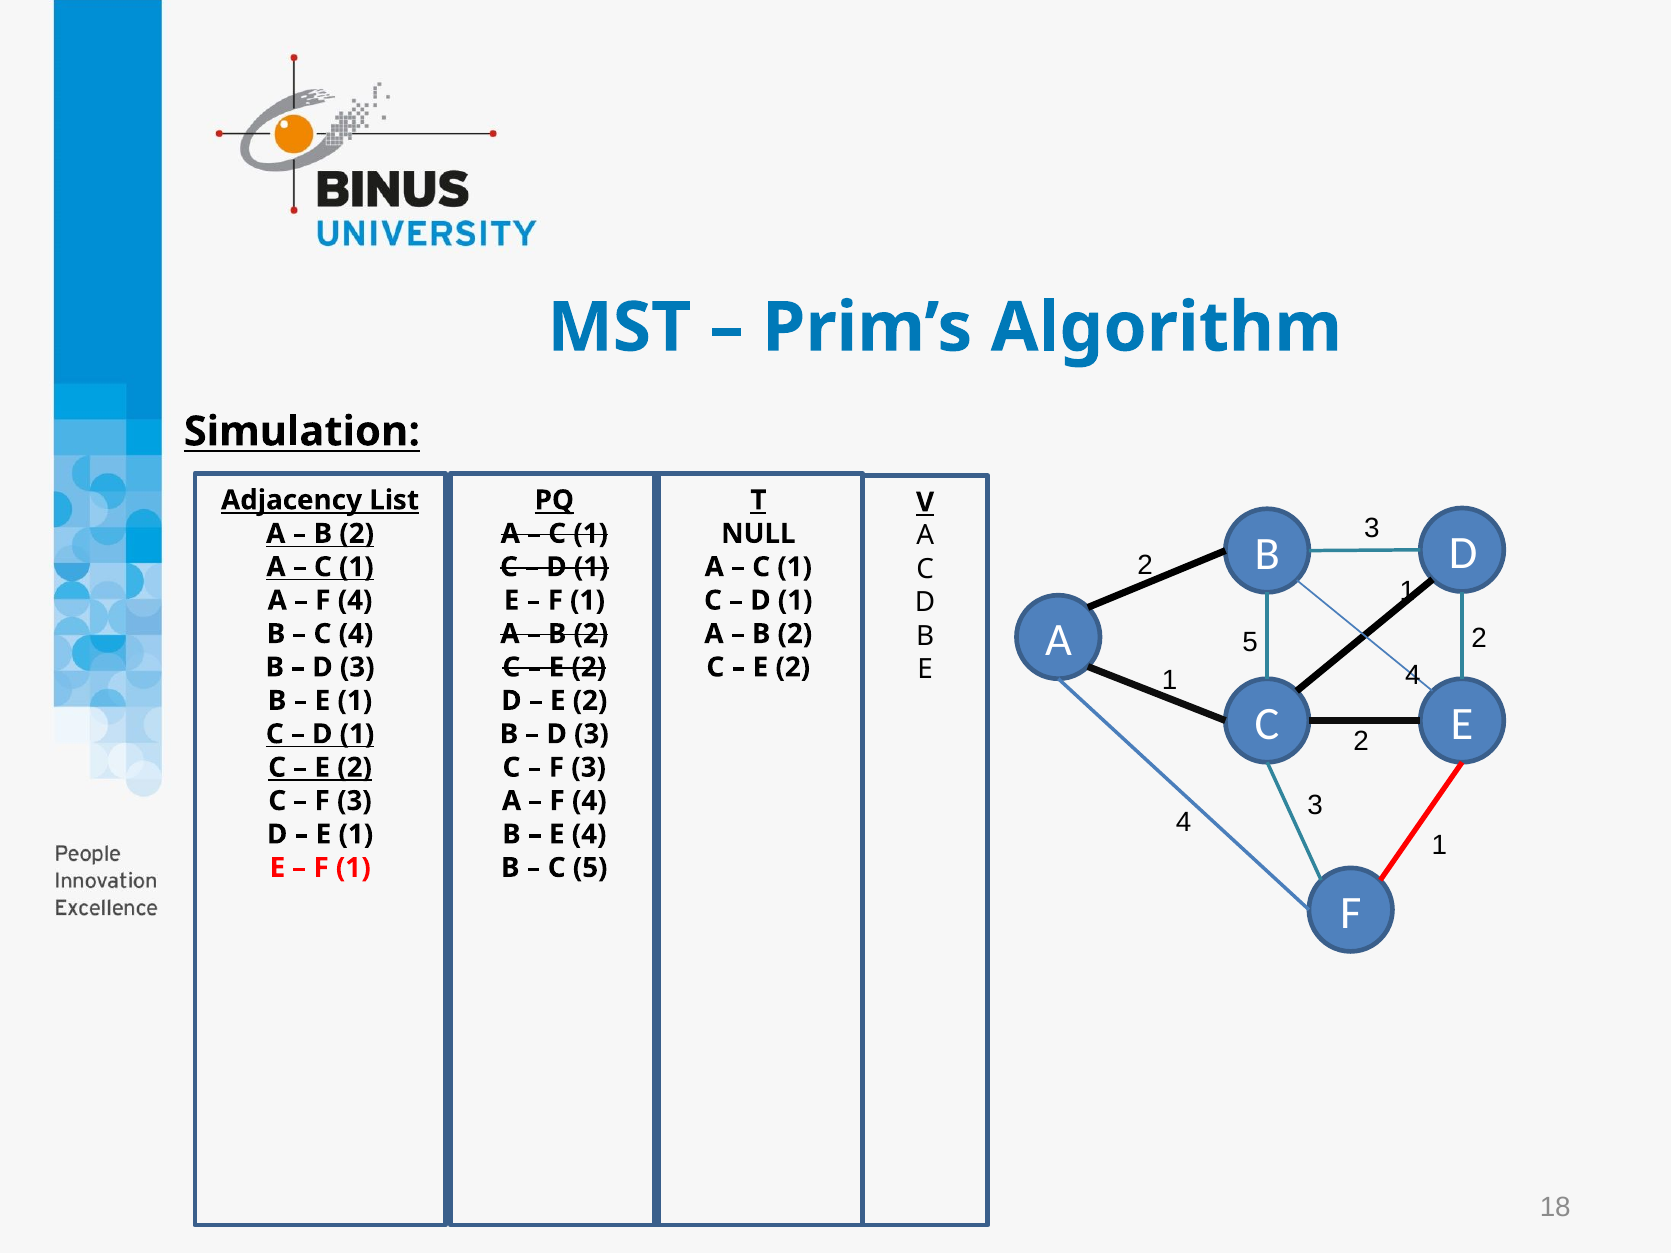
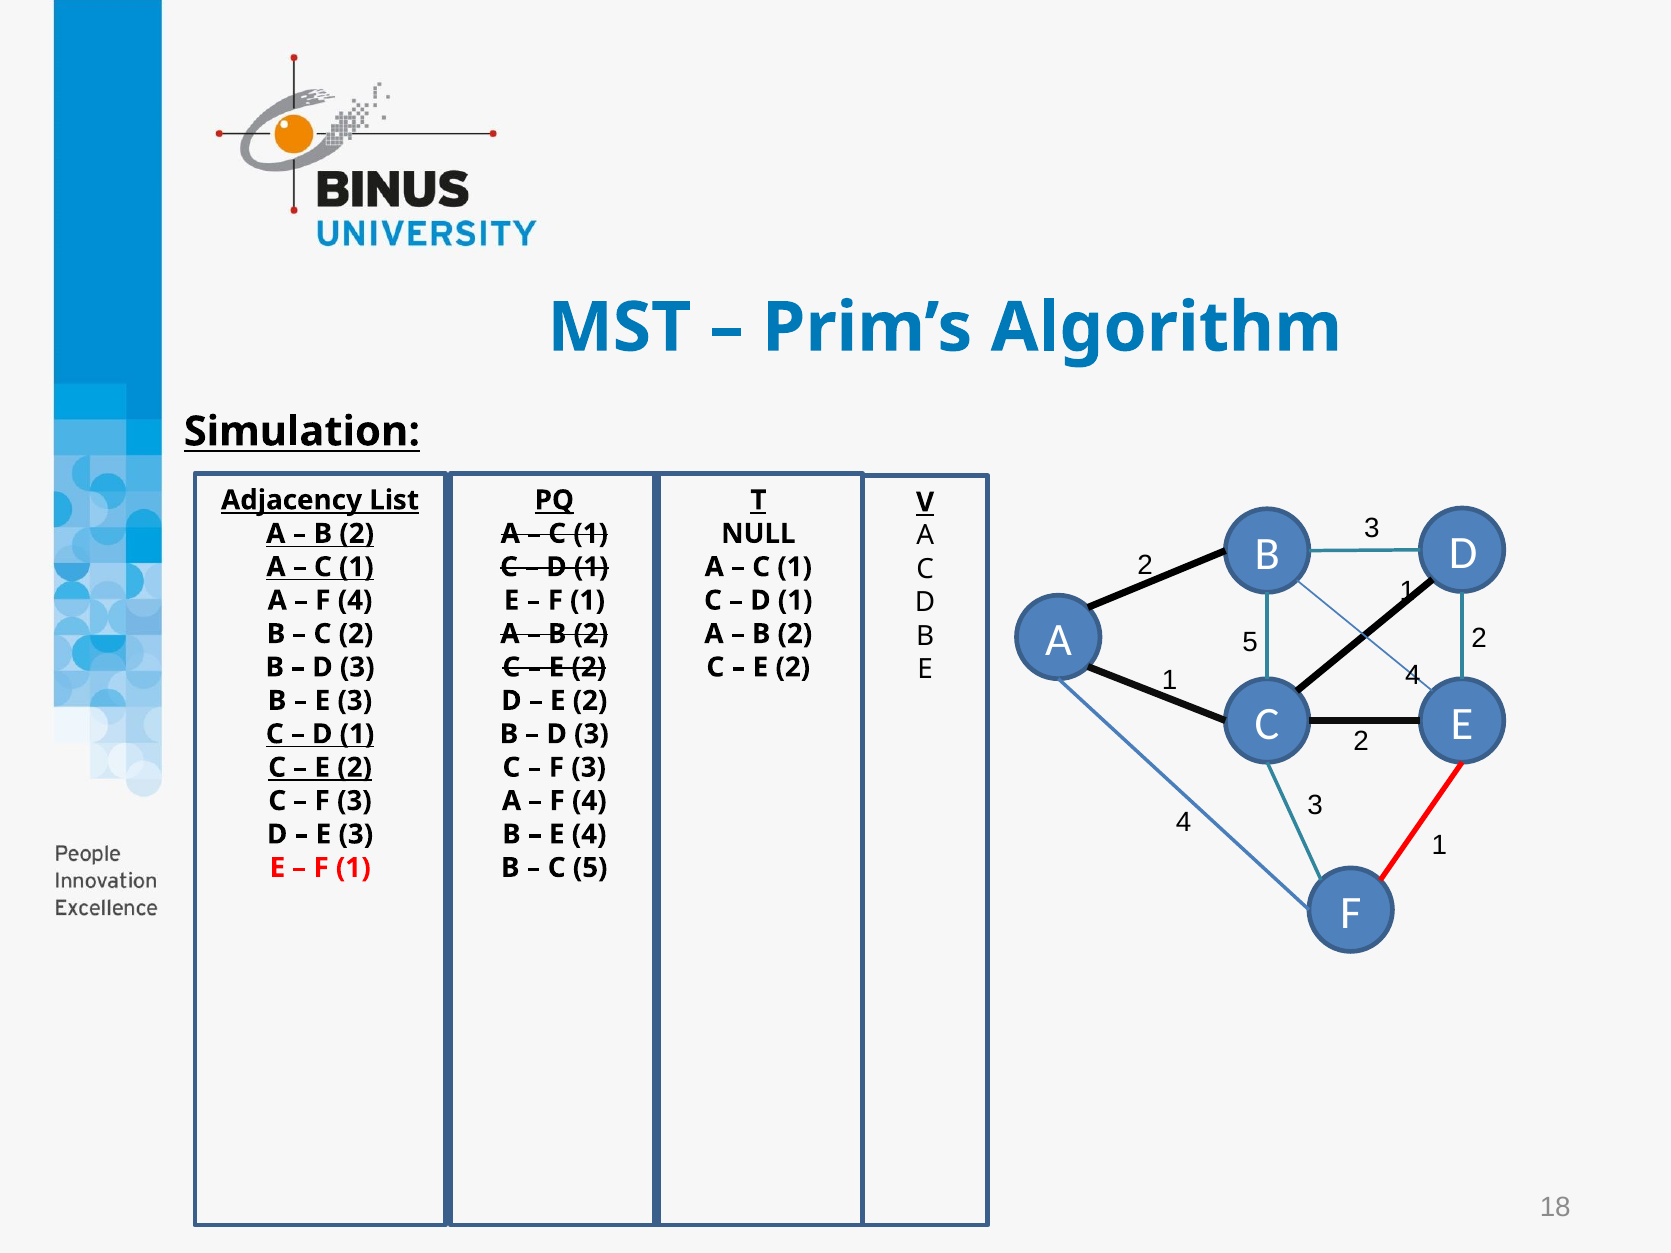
C 4: 4 -> 2
1 at (355, 701): 1 -> 3
1 at (356, 834): 1 -> 3
